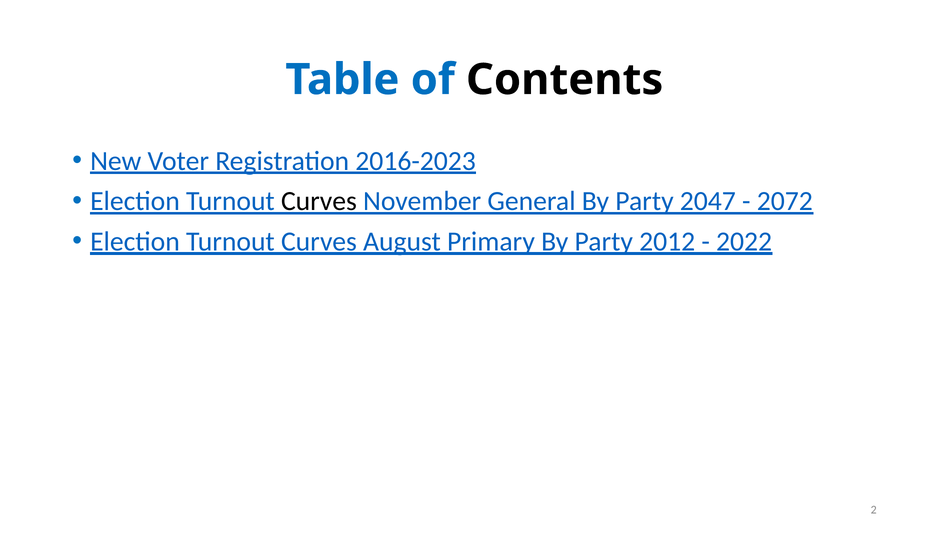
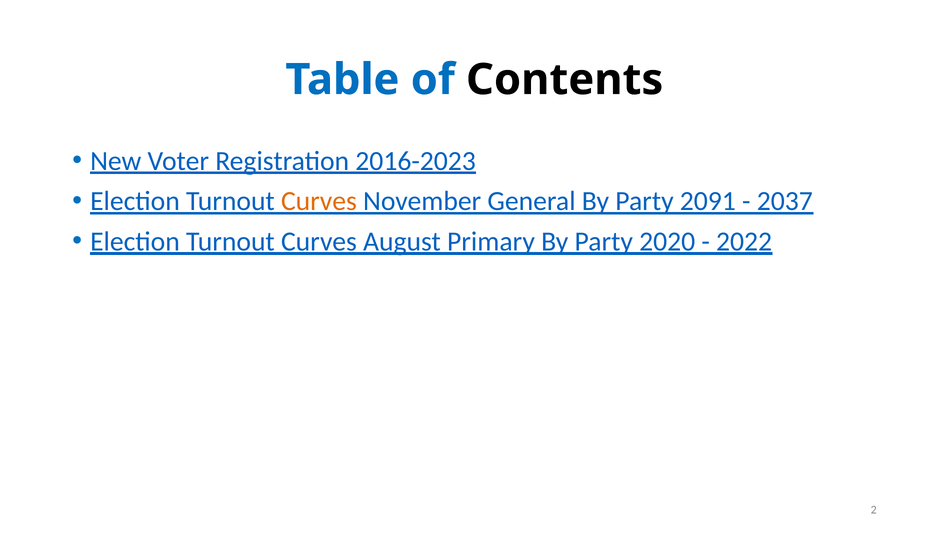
Curves at (319, 201) colour: black -> orange
2047: 2047 -> 2091
2072: 2072 -> 2037
2012: 2012 -> 2020
